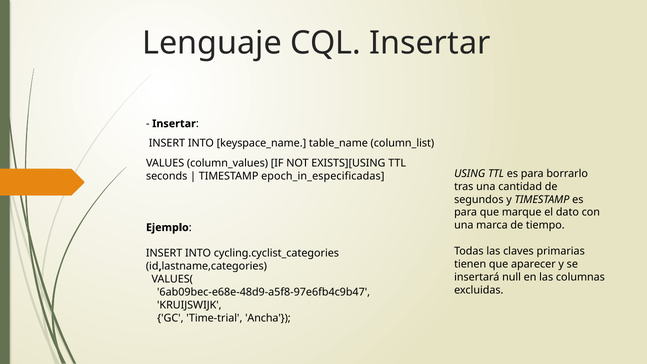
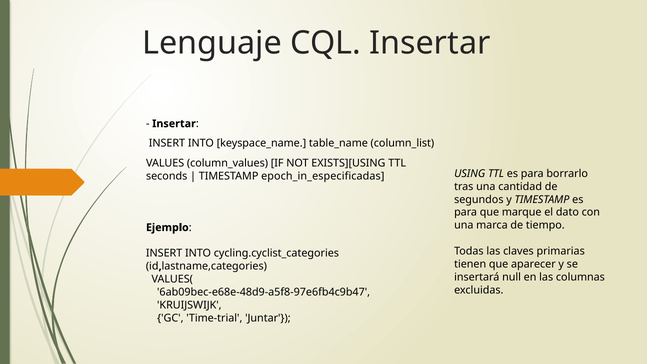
Ancha: Ancha -> Juntar
